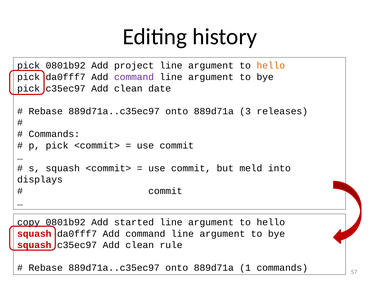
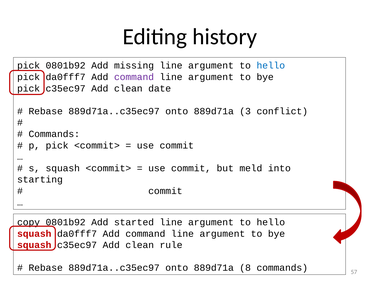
project: project -> missing
hello at (271, 66) colour: orange -> blue
releases: releases -> conflict
displays: displays -> starting
1: 1 -> 8
